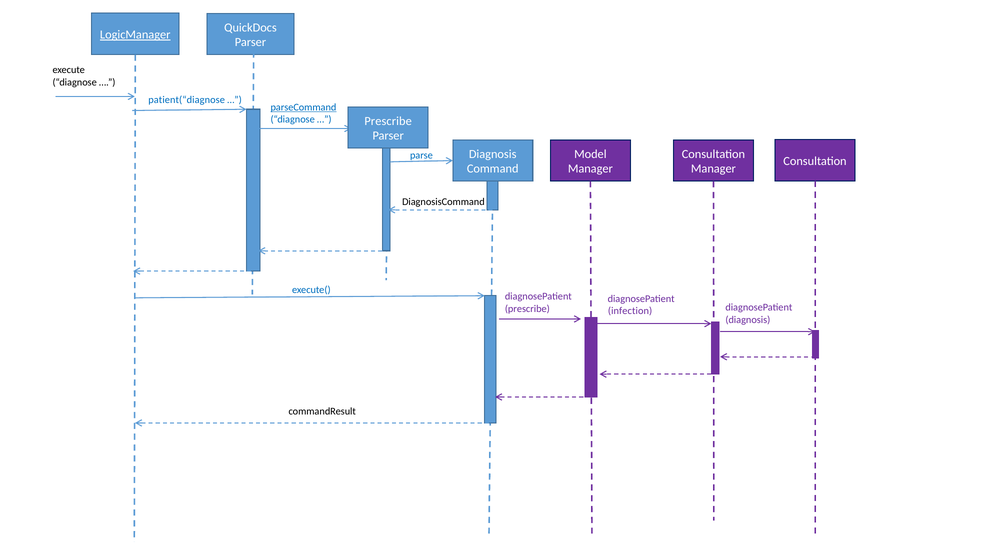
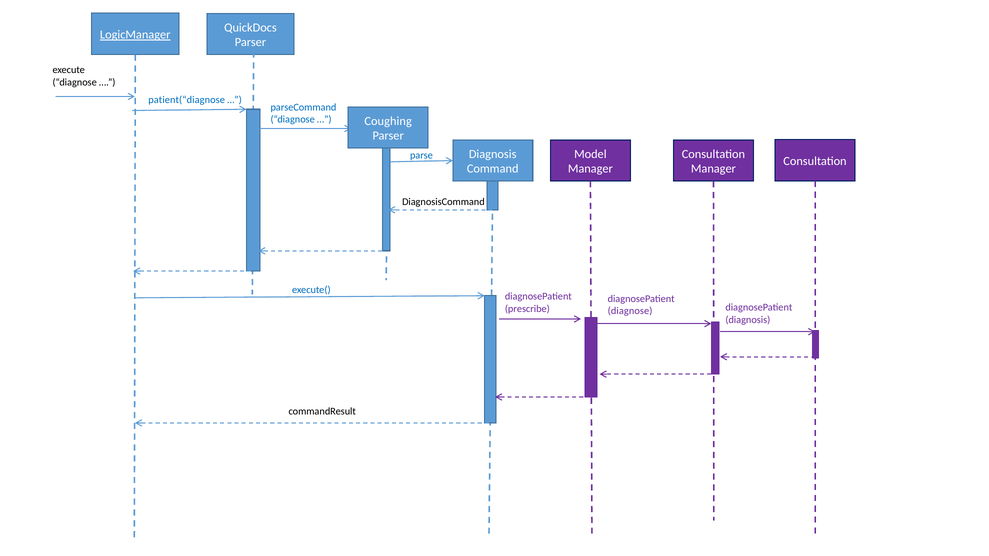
parseCommand underline: present -> none
Prescribe at (388, 121): Prescribe -> Coughing
infection at (630, 311): infection -> diagnose
